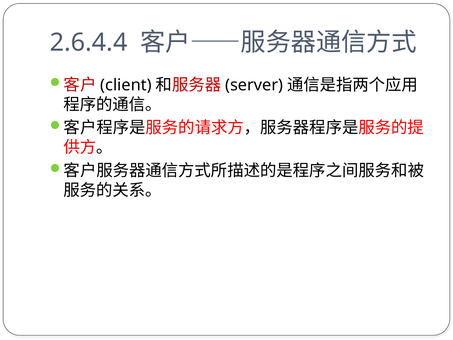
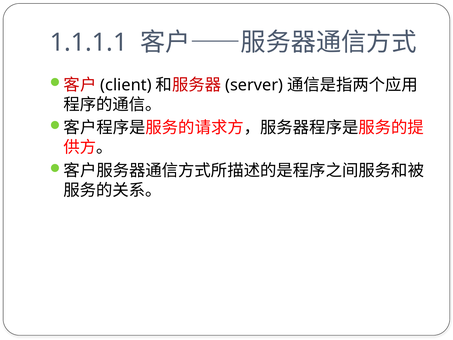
2.6.4.4: 2.6.4.4 -> 1.1.1.1
